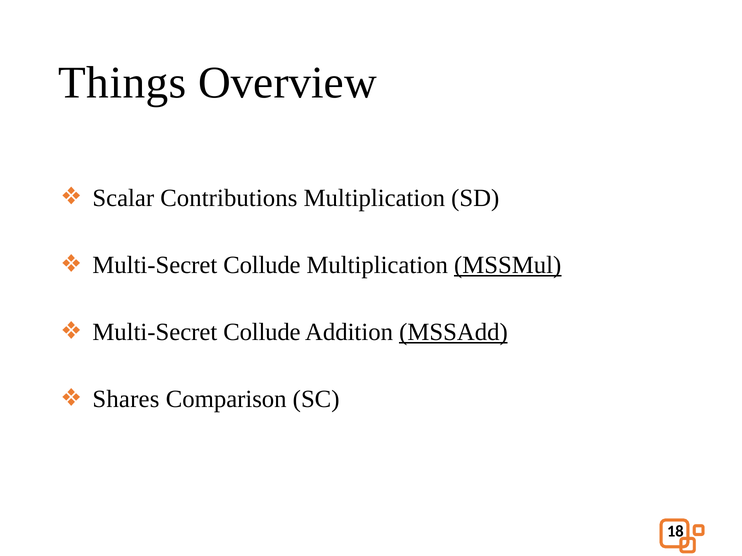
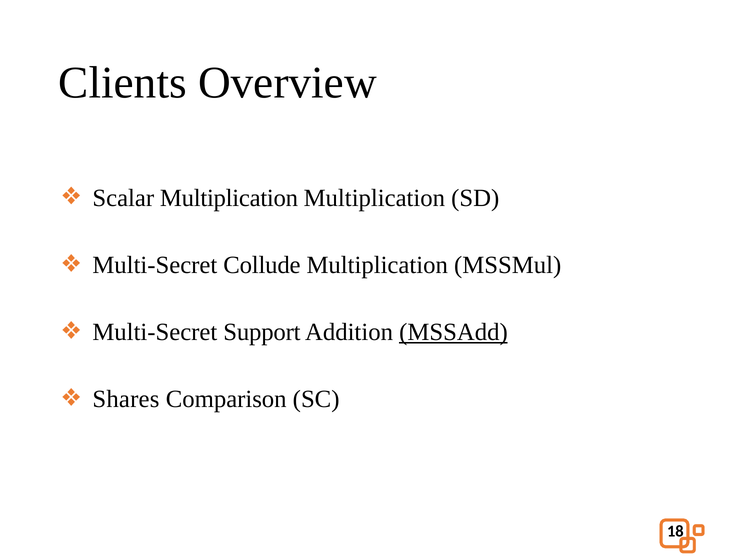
Things: Things -> Clients
Scalar Contributions: Contributions -> Multiplication
MSSMul underline: present -> none
Collude at (262, 332): Collude -> Support
